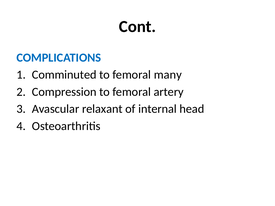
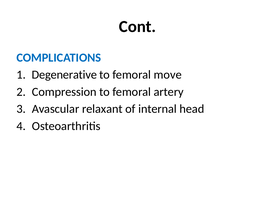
Comminuted: Comminuted -> Degenerative
many: many -> move
